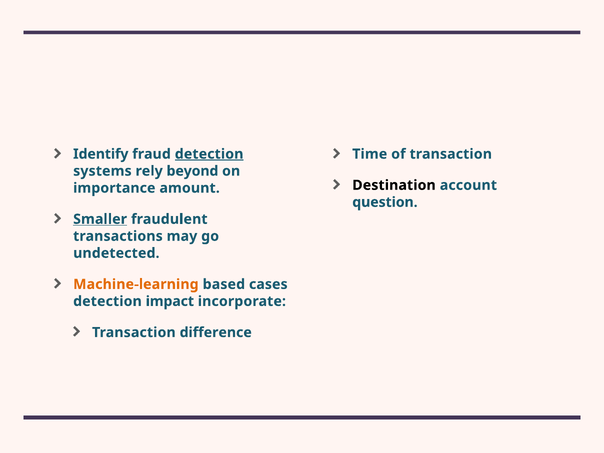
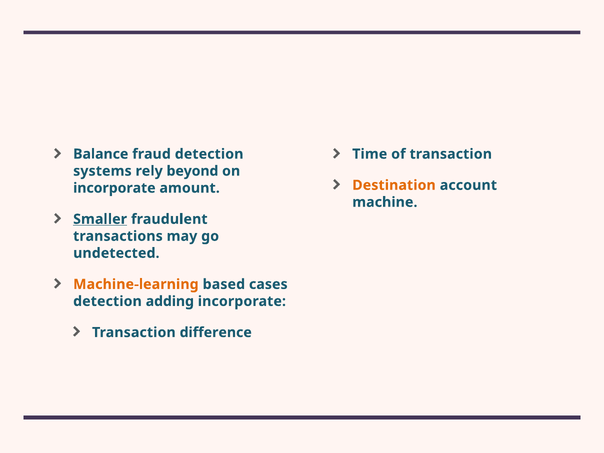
Identify: Identify -> Balance
detection at (209, 154) underline: present -> none
Destination colour: black -> orange
importance at (114, 188): importance -> incorporate
question: question -> machine
impact: impact -> adding
